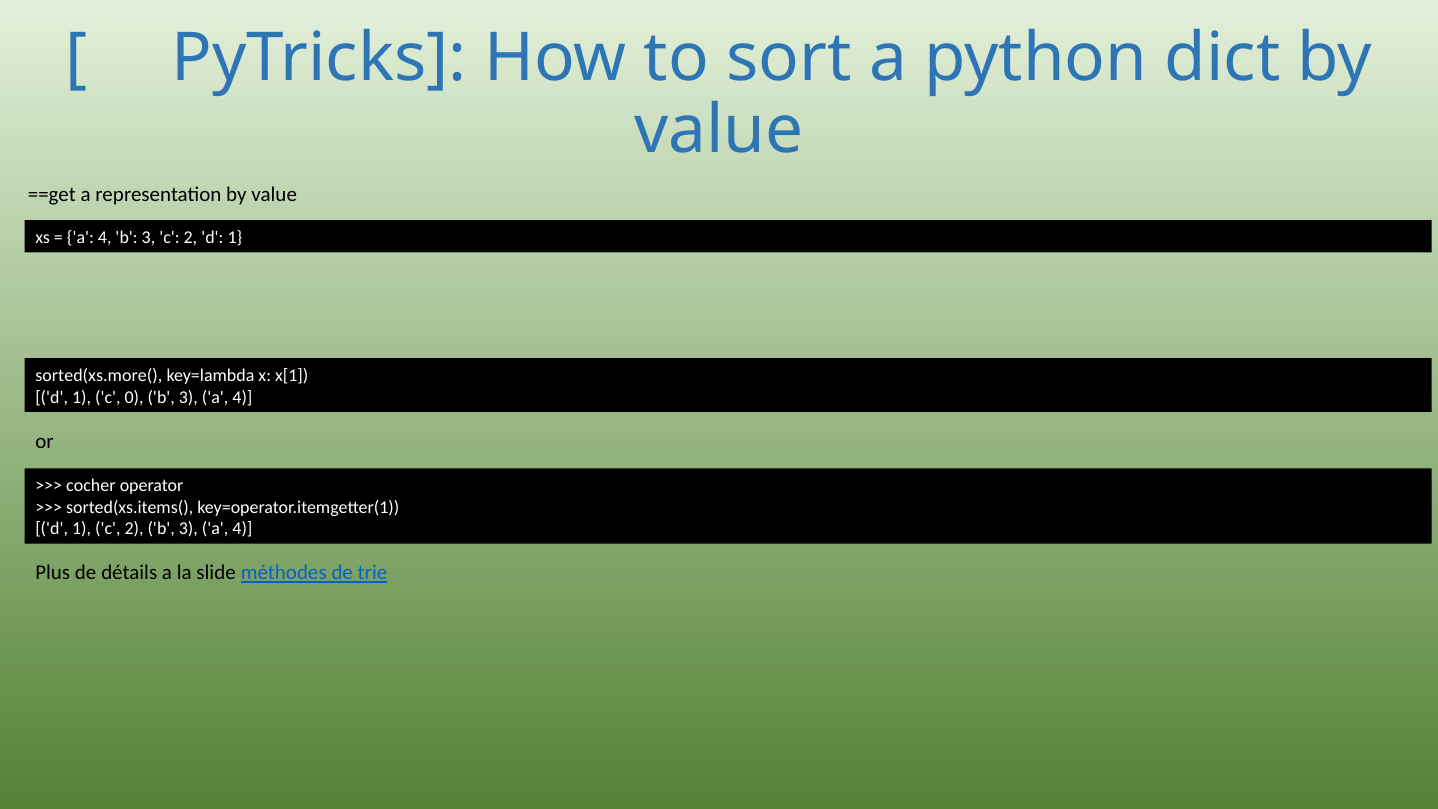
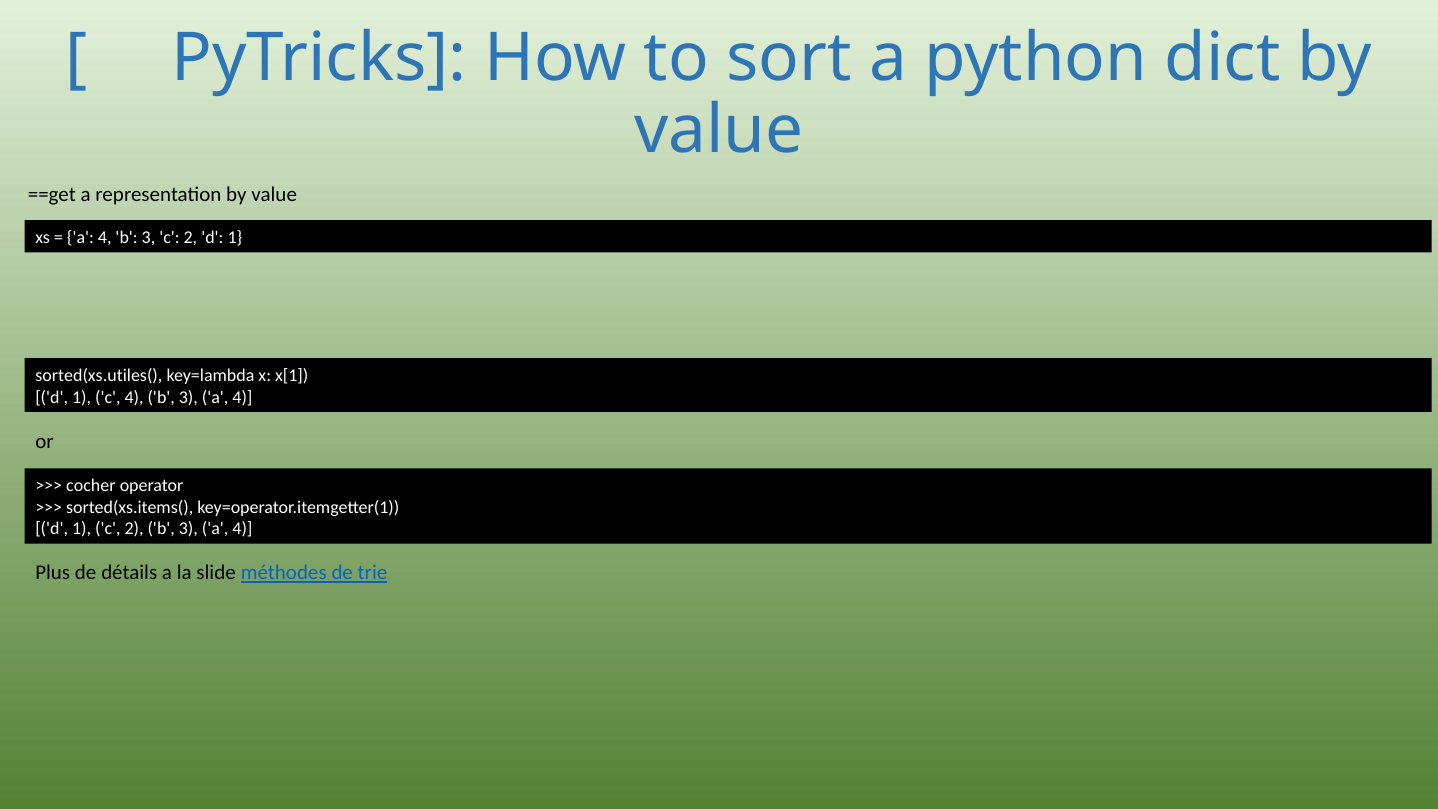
sorted(xs.more(: sorted(xs.more( -> sorted(xs.utiles(
c 0: 0 -> 4
